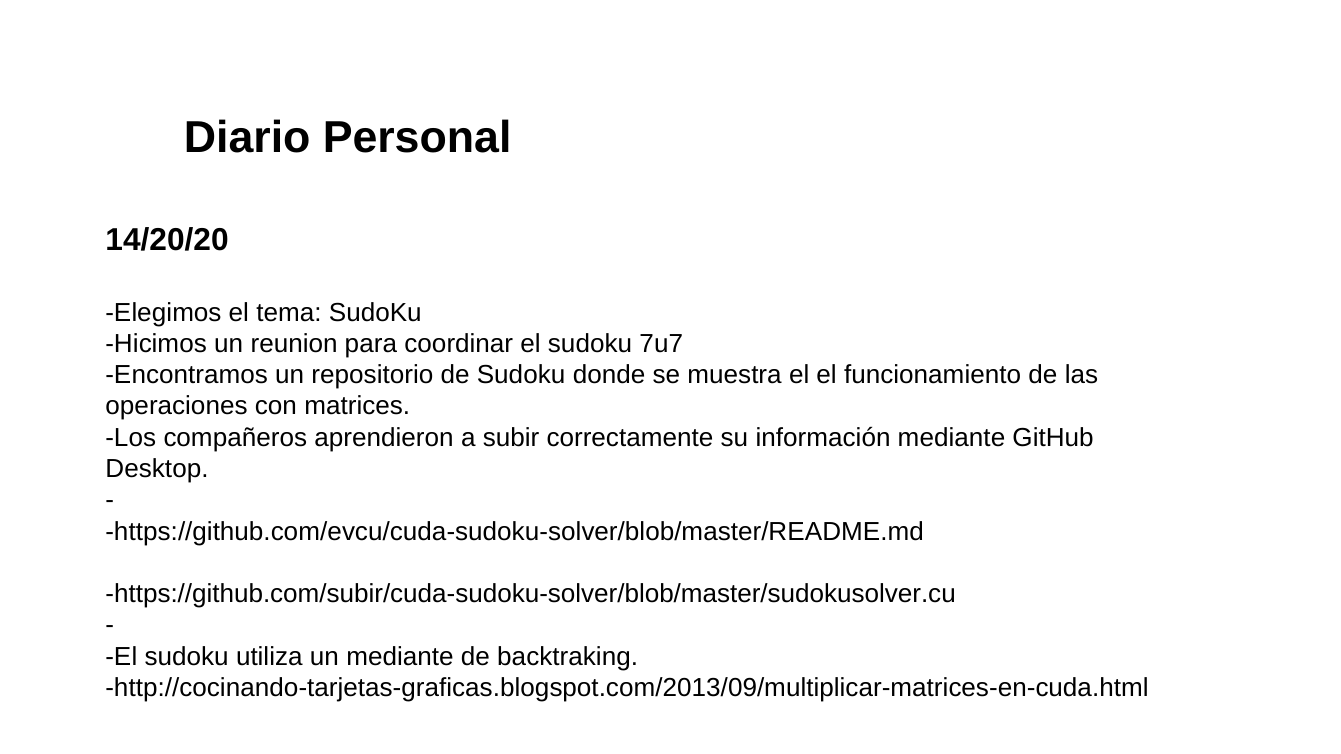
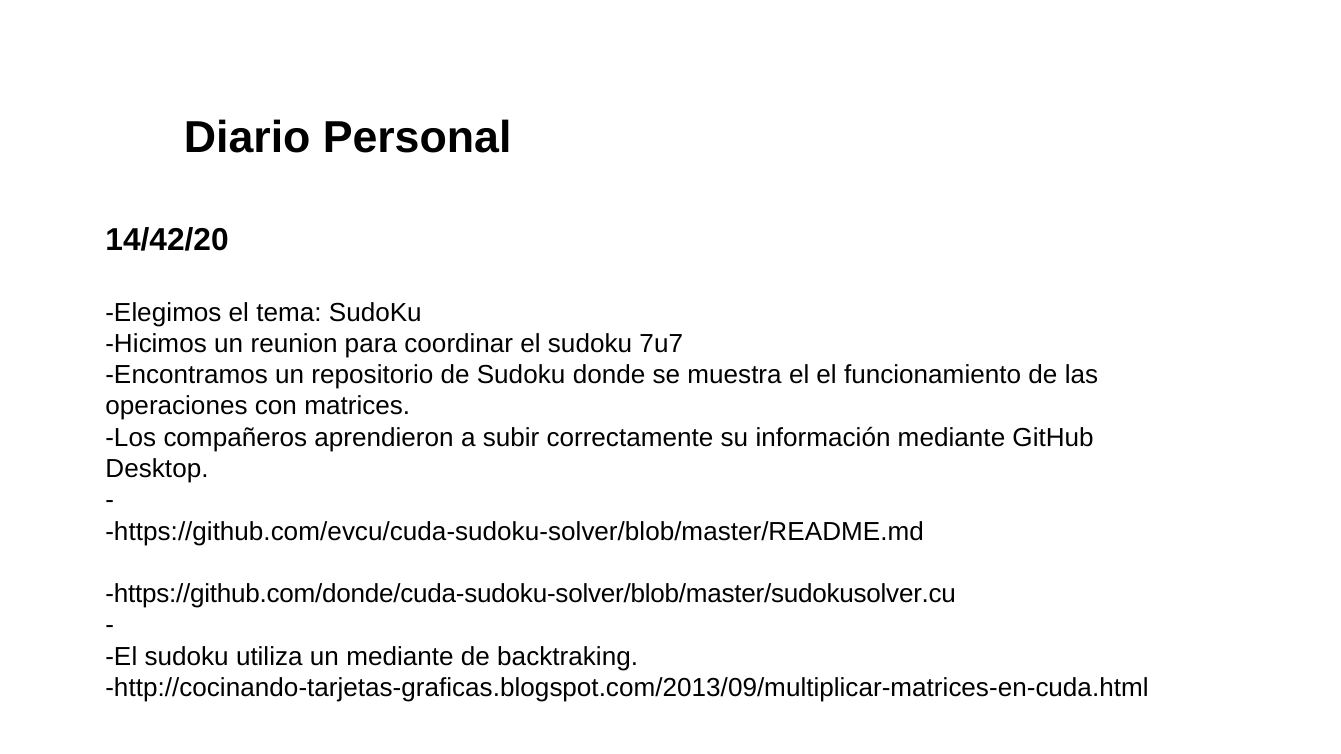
14/20/20: 14/20/20 -> 14/42/20
https://github.com/subir/cuda-sudoku-solver/blob/master/sudokusolver.cu: https://github.com/subir/cuda-sudoku-solver/blob/master/sudokusolver.cu -> https://github.com/donde/cuda-sudoku-solver/blob/master/sudokusolver.cu
